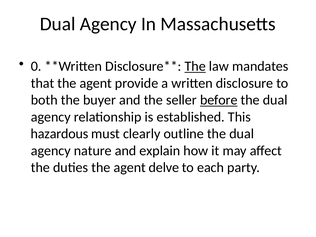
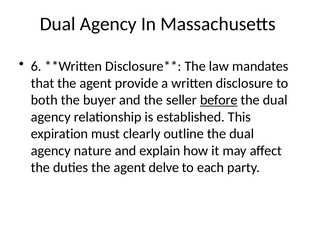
0: 0 -> 6
The at (195, 66) underline: present -> none
hazardous: hazardous -> expiration
